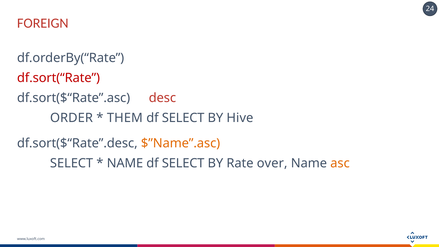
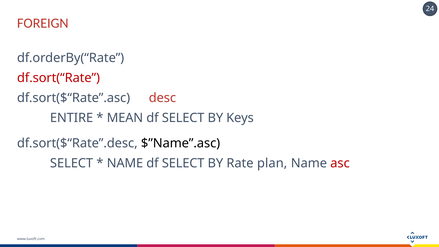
ORDER: ORDER -> ENTIRE
THEM: THEM -> MEAN
Hive: Hive -> Keys
$”Name”.asc colour: orange -> black
over: over -> plan
asc colour: orange -> red
